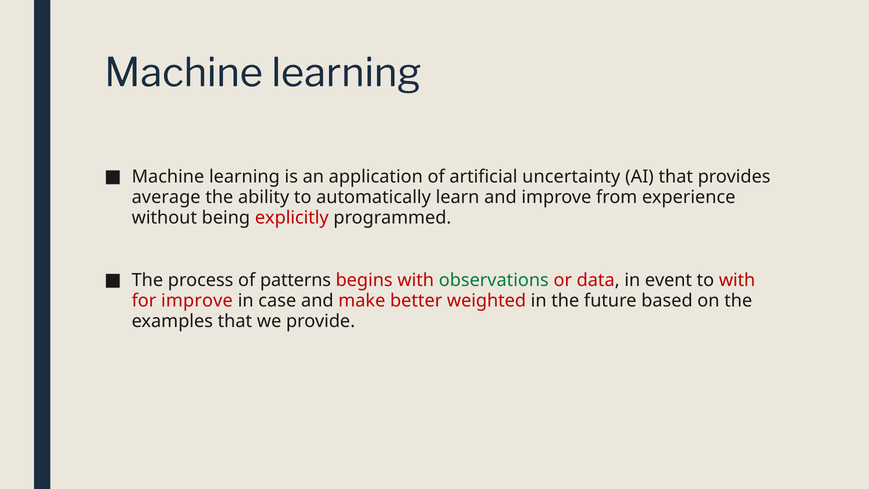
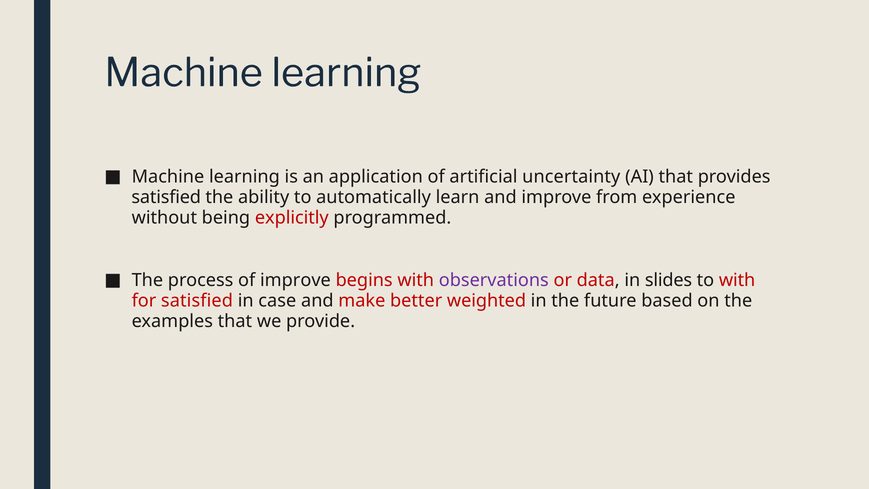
average at (166, 197): average -> satisfied
of patterns: patterns -> improve
observations colour: green -> purple
event: event -> slides
for improve: improve -> satisfied
